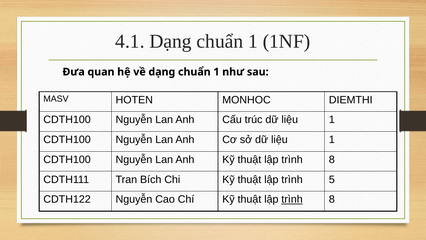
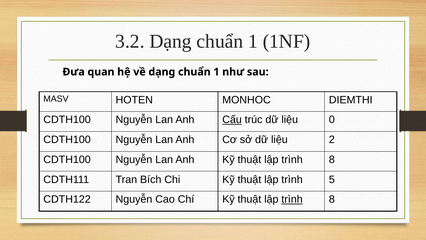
4.1: 4.1 -> 3.2
Cấu underline: none -> present
trúc dữ liệu 1: 1 -> 0
sở dữ liệu 1: 1 -> 2
